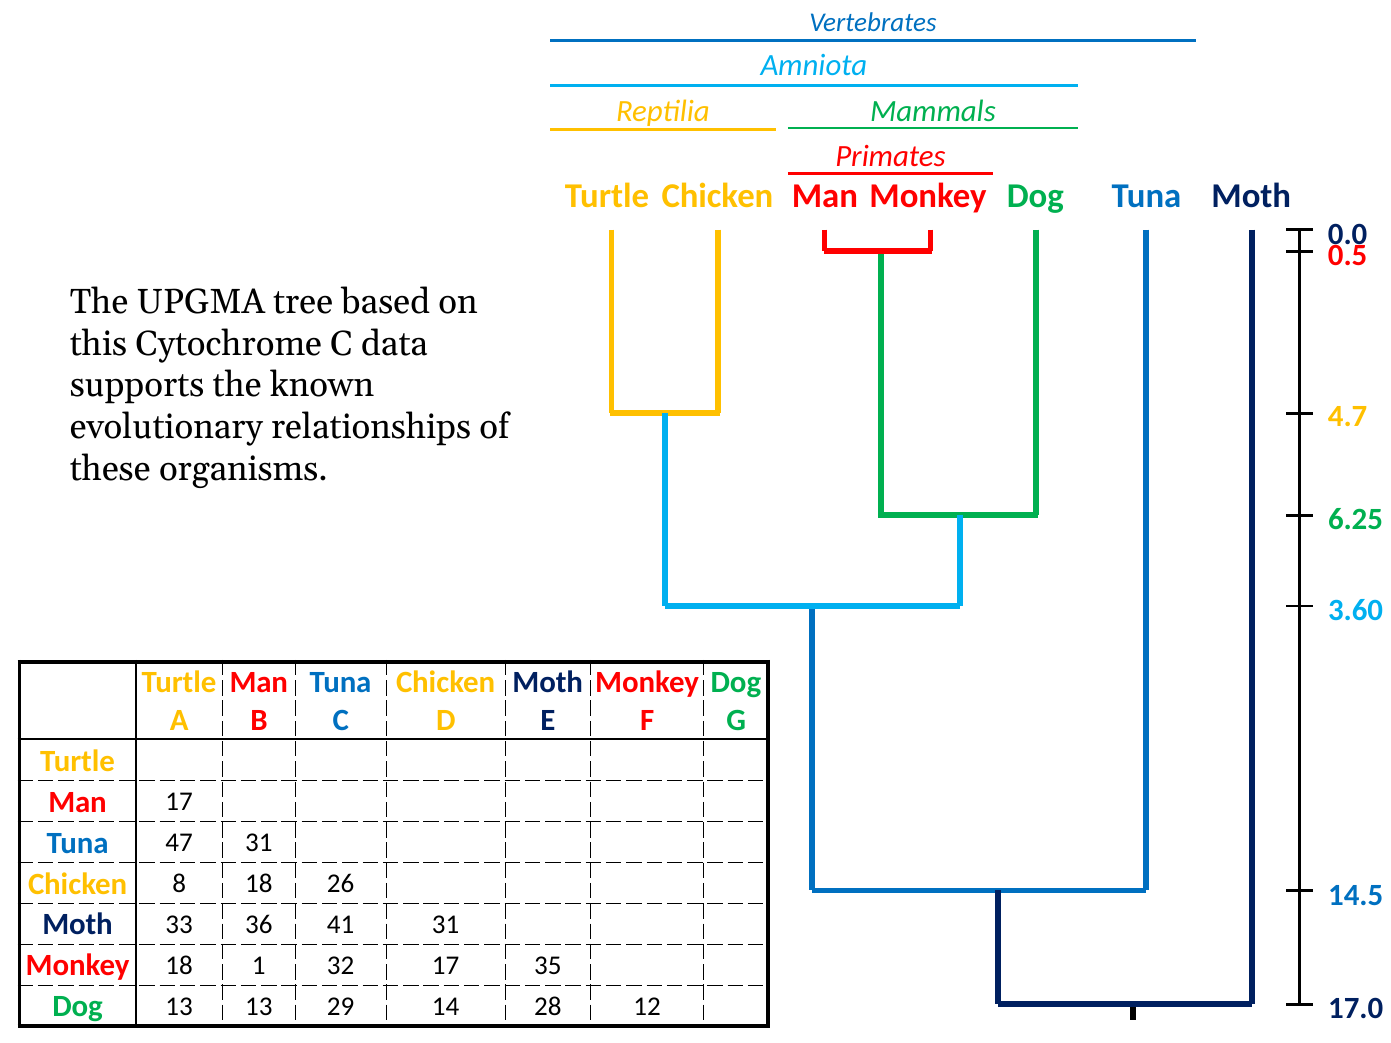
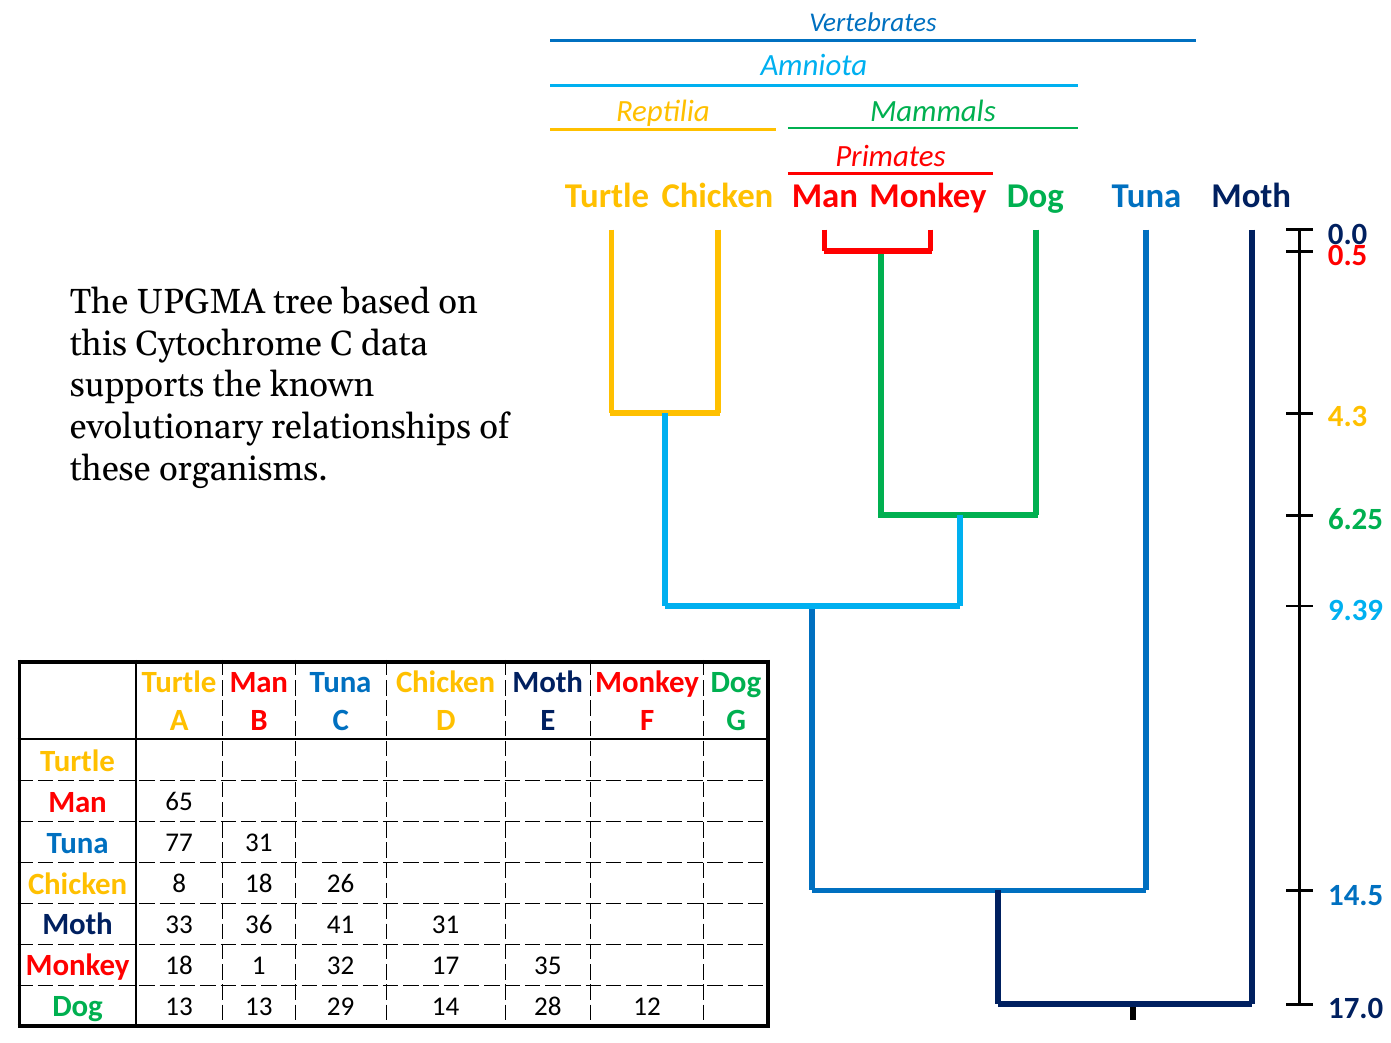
4.7: 4.7 -> 4.3
3.60: 3.60 -> 9.39
Man 17: 17 -> 65
47: 47 -> 77
